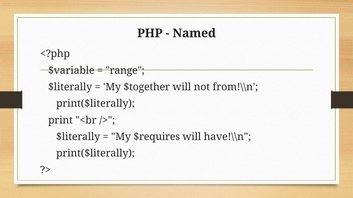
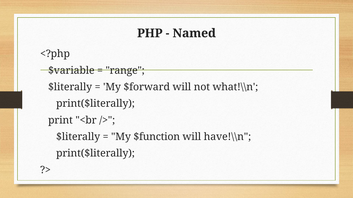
$together: $together -> $forward
from!\\n: from!\\n -> what!\\n
$requires: $requires -> $function
